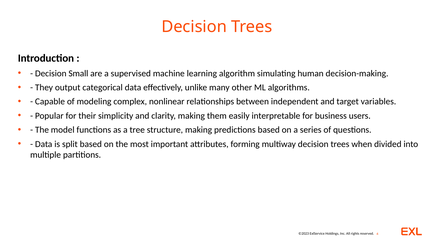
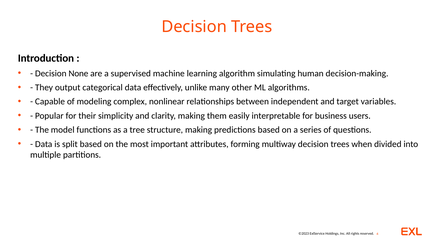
Small: Small -> None
